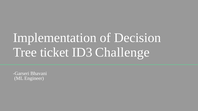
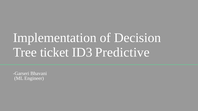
Challenge: Challenge -> Predictive
